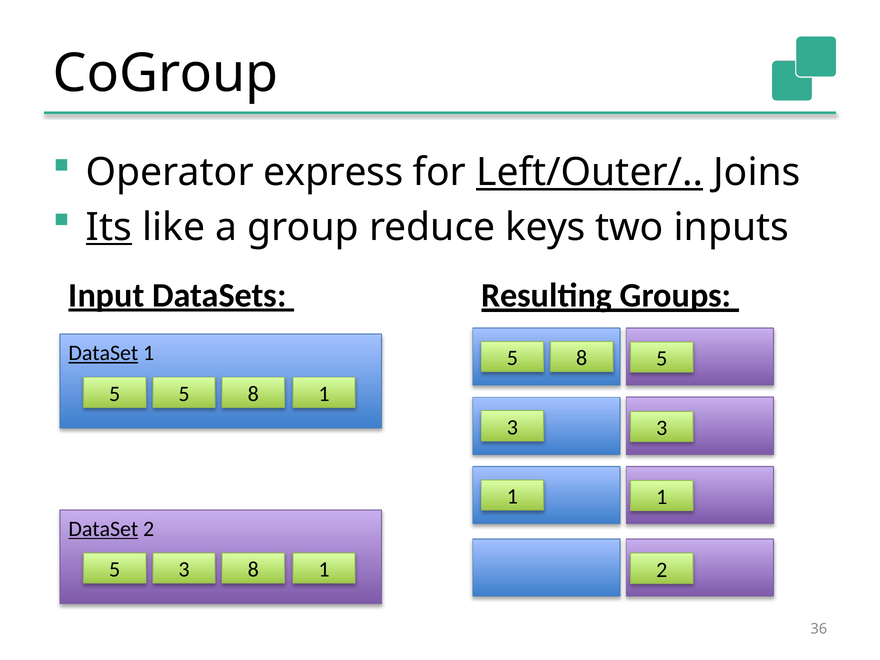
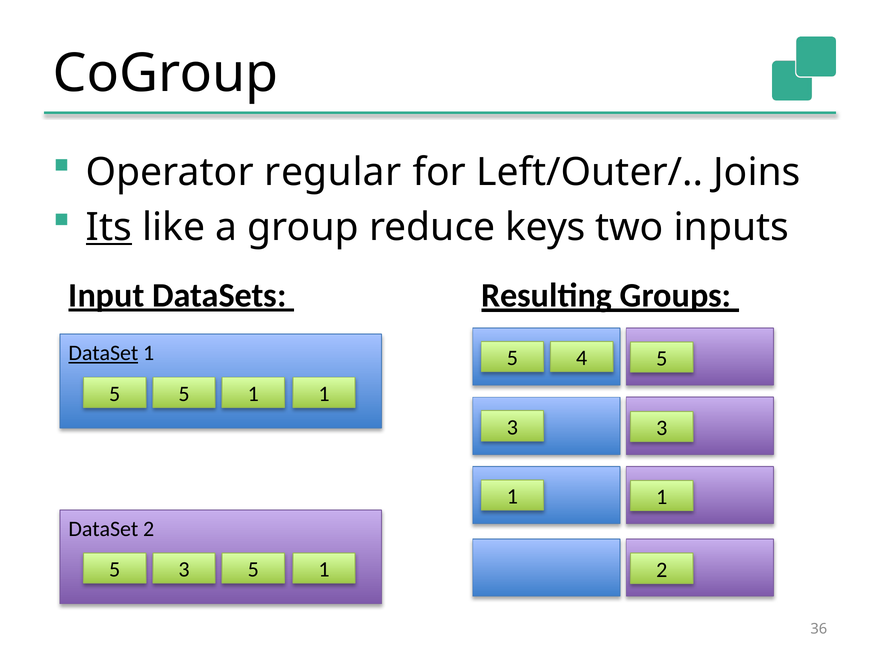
express: express -> regular
Left/Outer/ underline: present -> none
8 at (582, 358): 8 -> 4
5 5 8: 8 -> 1
DataSet at (103, 529) underline: present -> none
3 8: 8 -> 5
